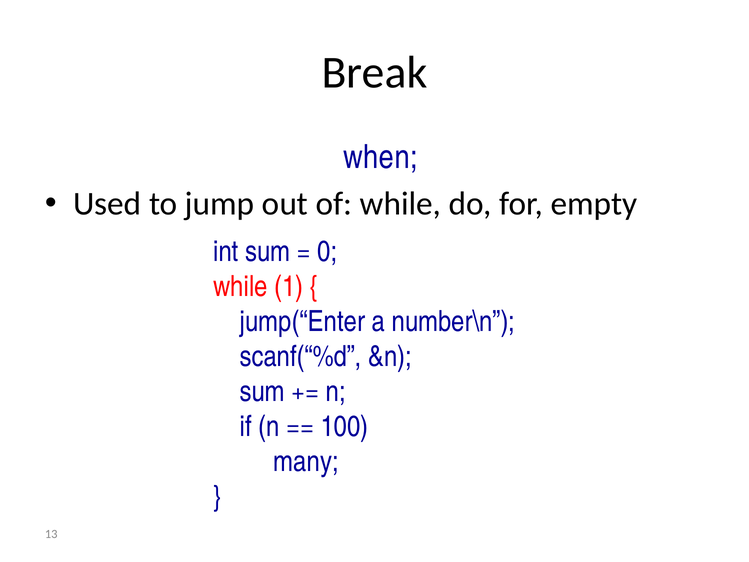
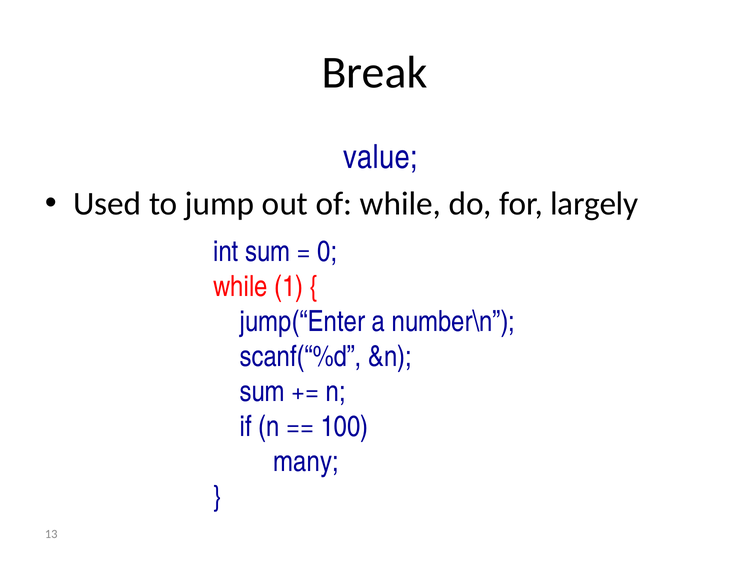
when: when -> value
empty: empty -> largely
